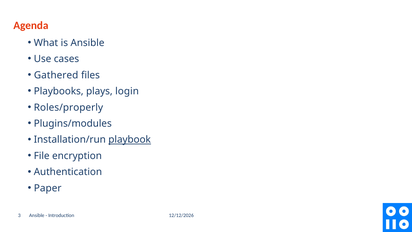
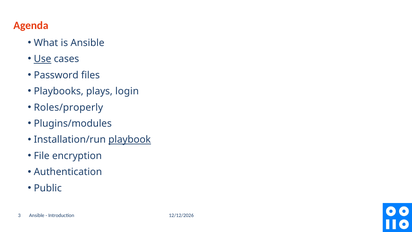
Use underline: none -> present
Gathered: Gathered -> Password
Paper: Paper -> Public
